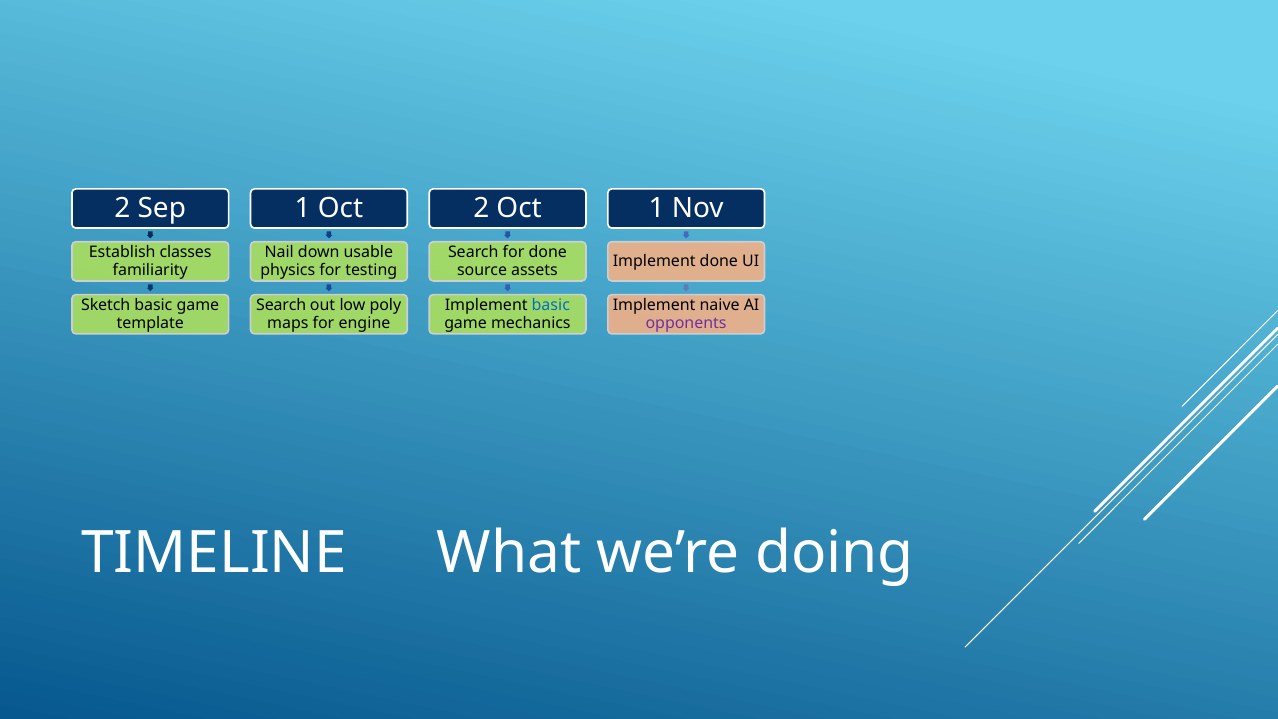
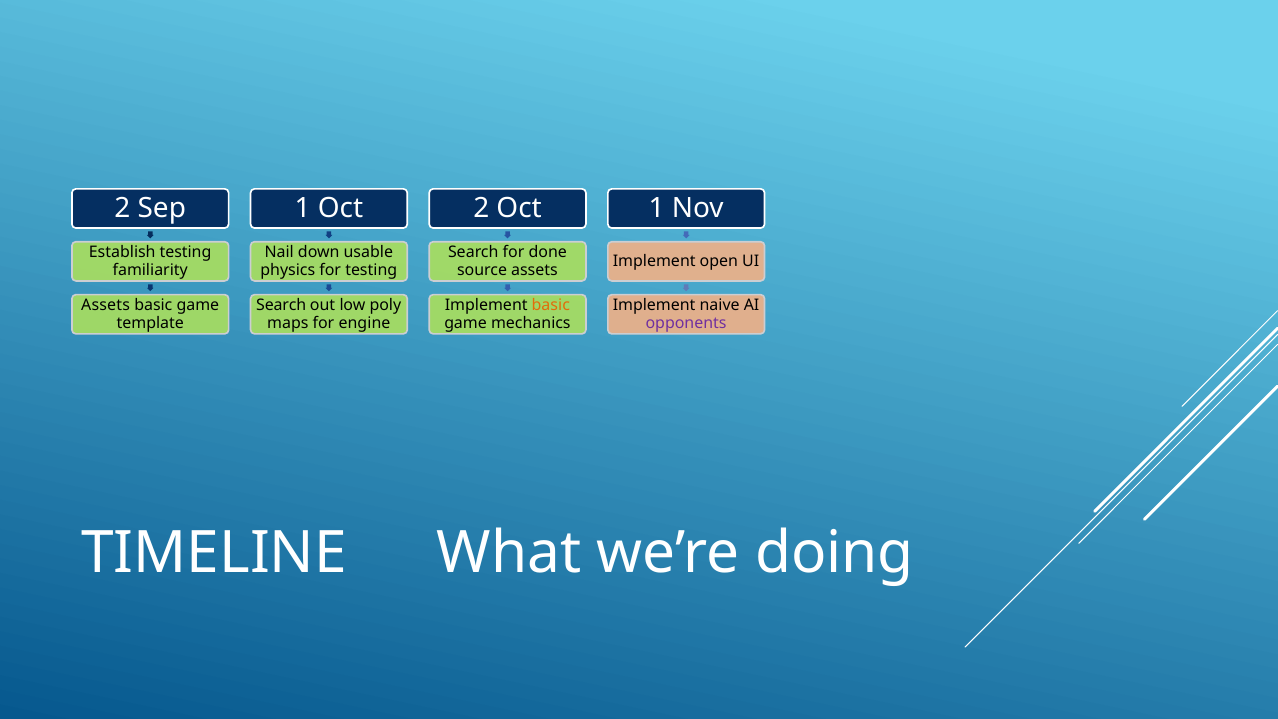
Establish classes: classes -> testing
Implement done: done -> open
Sketch at (106, 305): Sketch -> Assets
basic at (551, 305) colour: blue -> orange
